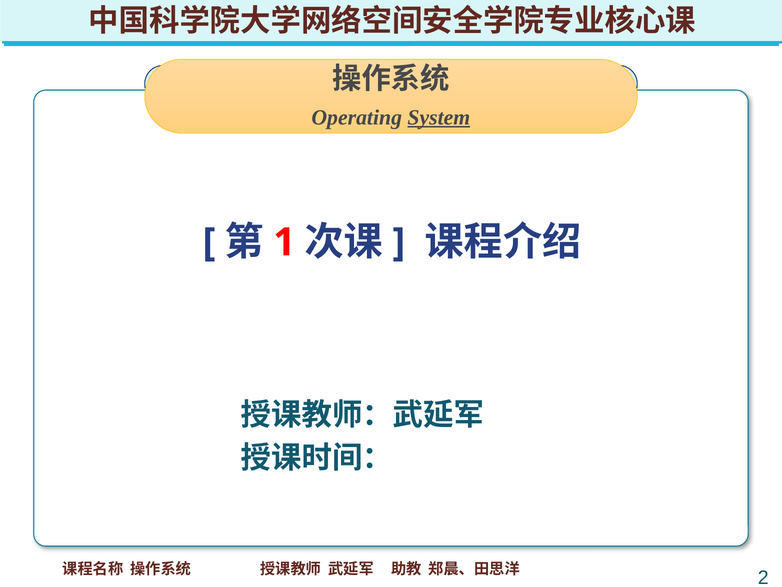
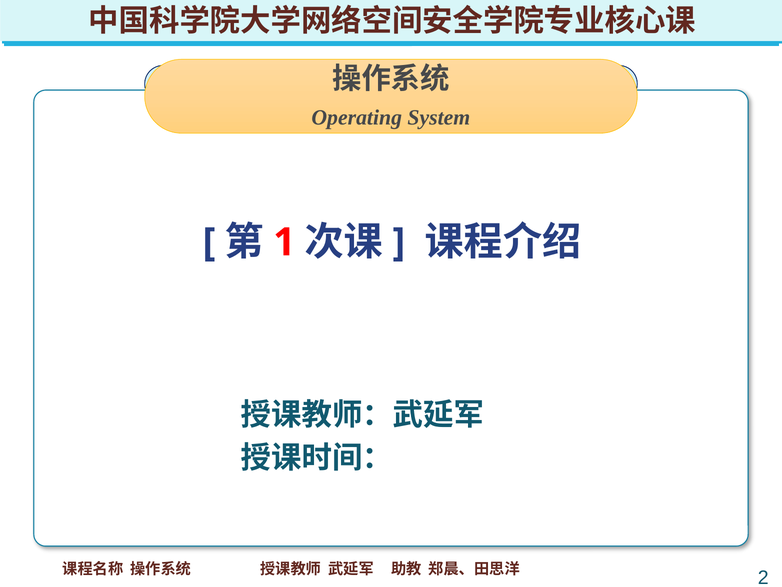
System underline: present -> none
